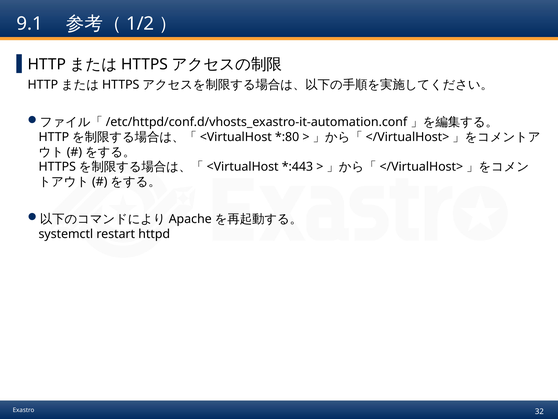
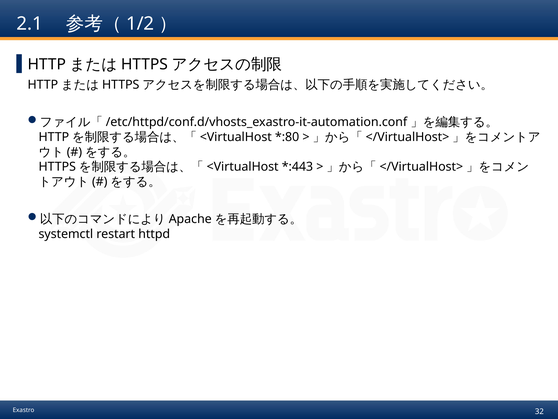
9.1: 9.1 -> 2.1
